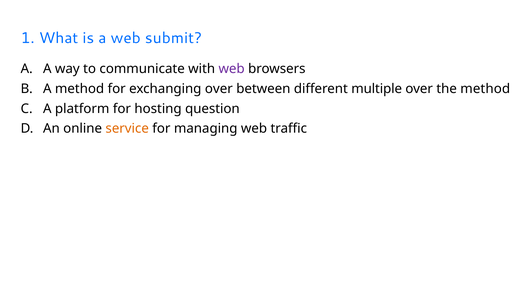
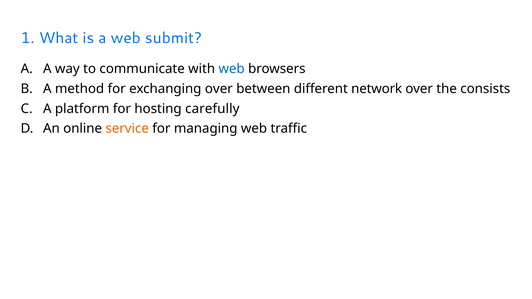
web at (232, 69) colour: purple -> blue
multiple: multiple -> network
the method: method -> consists
question: question -> carefully
